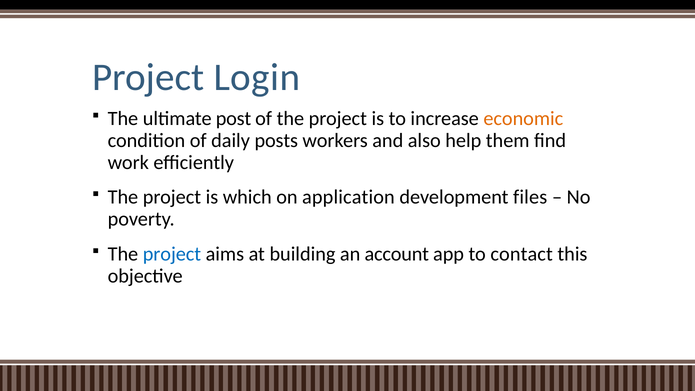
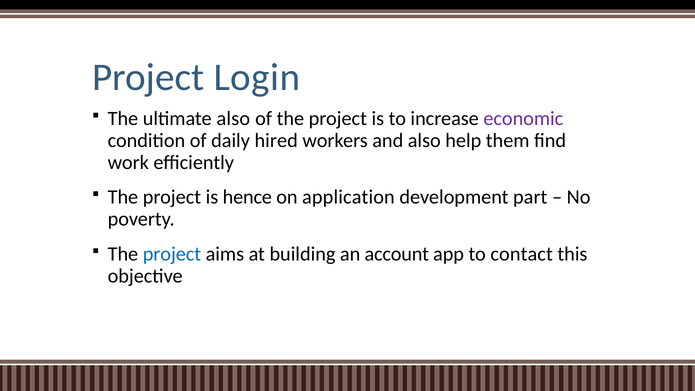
ultimate post: post -> also
economic colour: orange -> purple
posts: posts -> hired
which: which -> hence
files: files -> part
